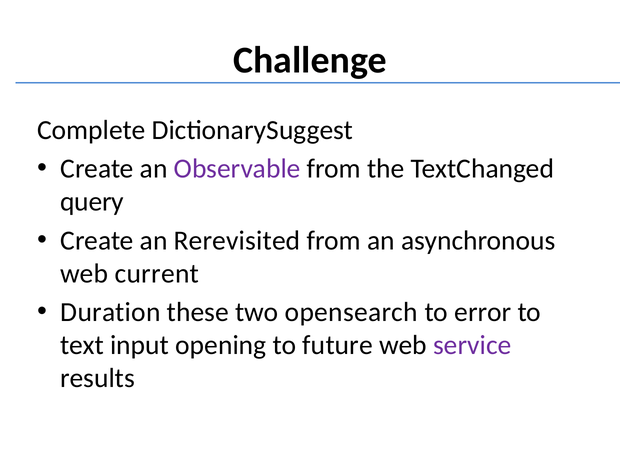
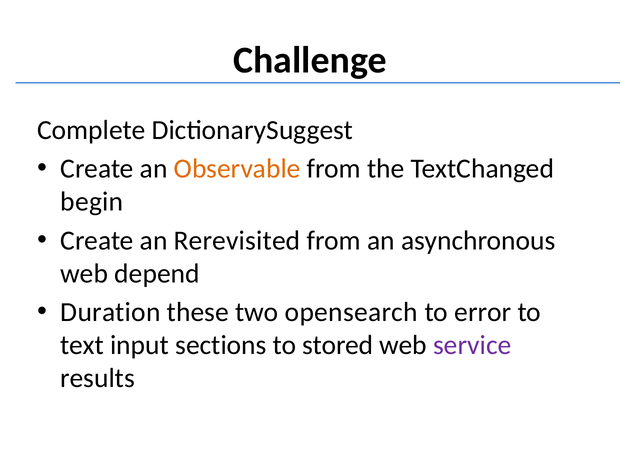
Observable colour: purple -> orange
query: query -> begin
current: current -> depend
opening: opening -> sections
future: future -> stored
